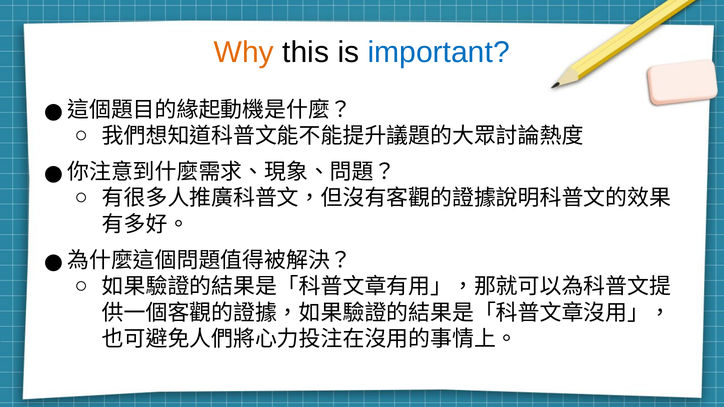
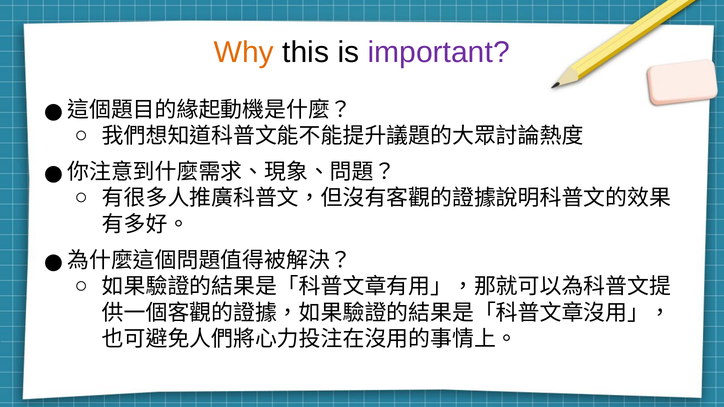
important colour: blue -> purple
